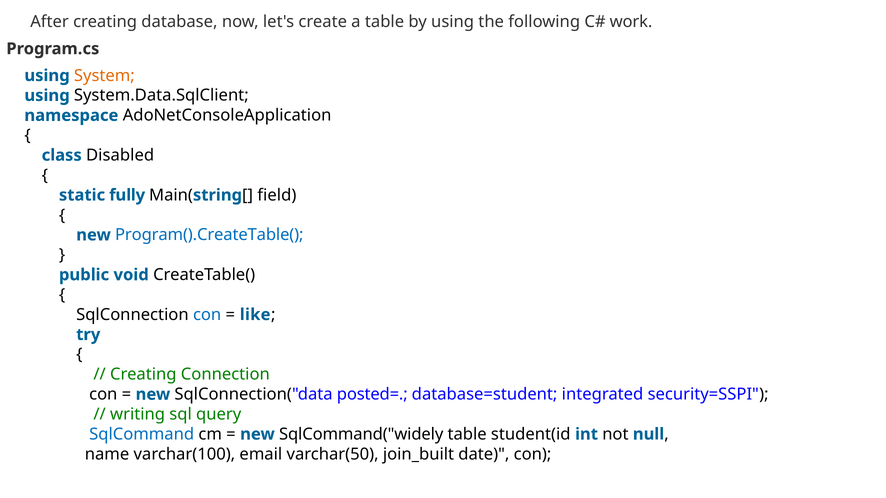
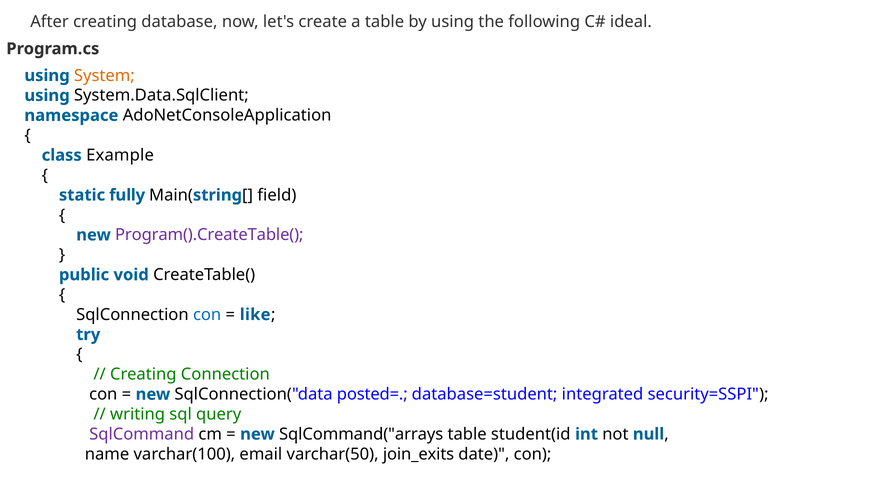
work: work -> ideal
Disabled: Disabled -> Example
Program().CreateTable( colour: blue -> purple
SqlCommand colour: blue -> purple
SqlCommand("widely: SqlCommand("widely -> SqlCommand("arrays
join_built: join_built -> join_exits
